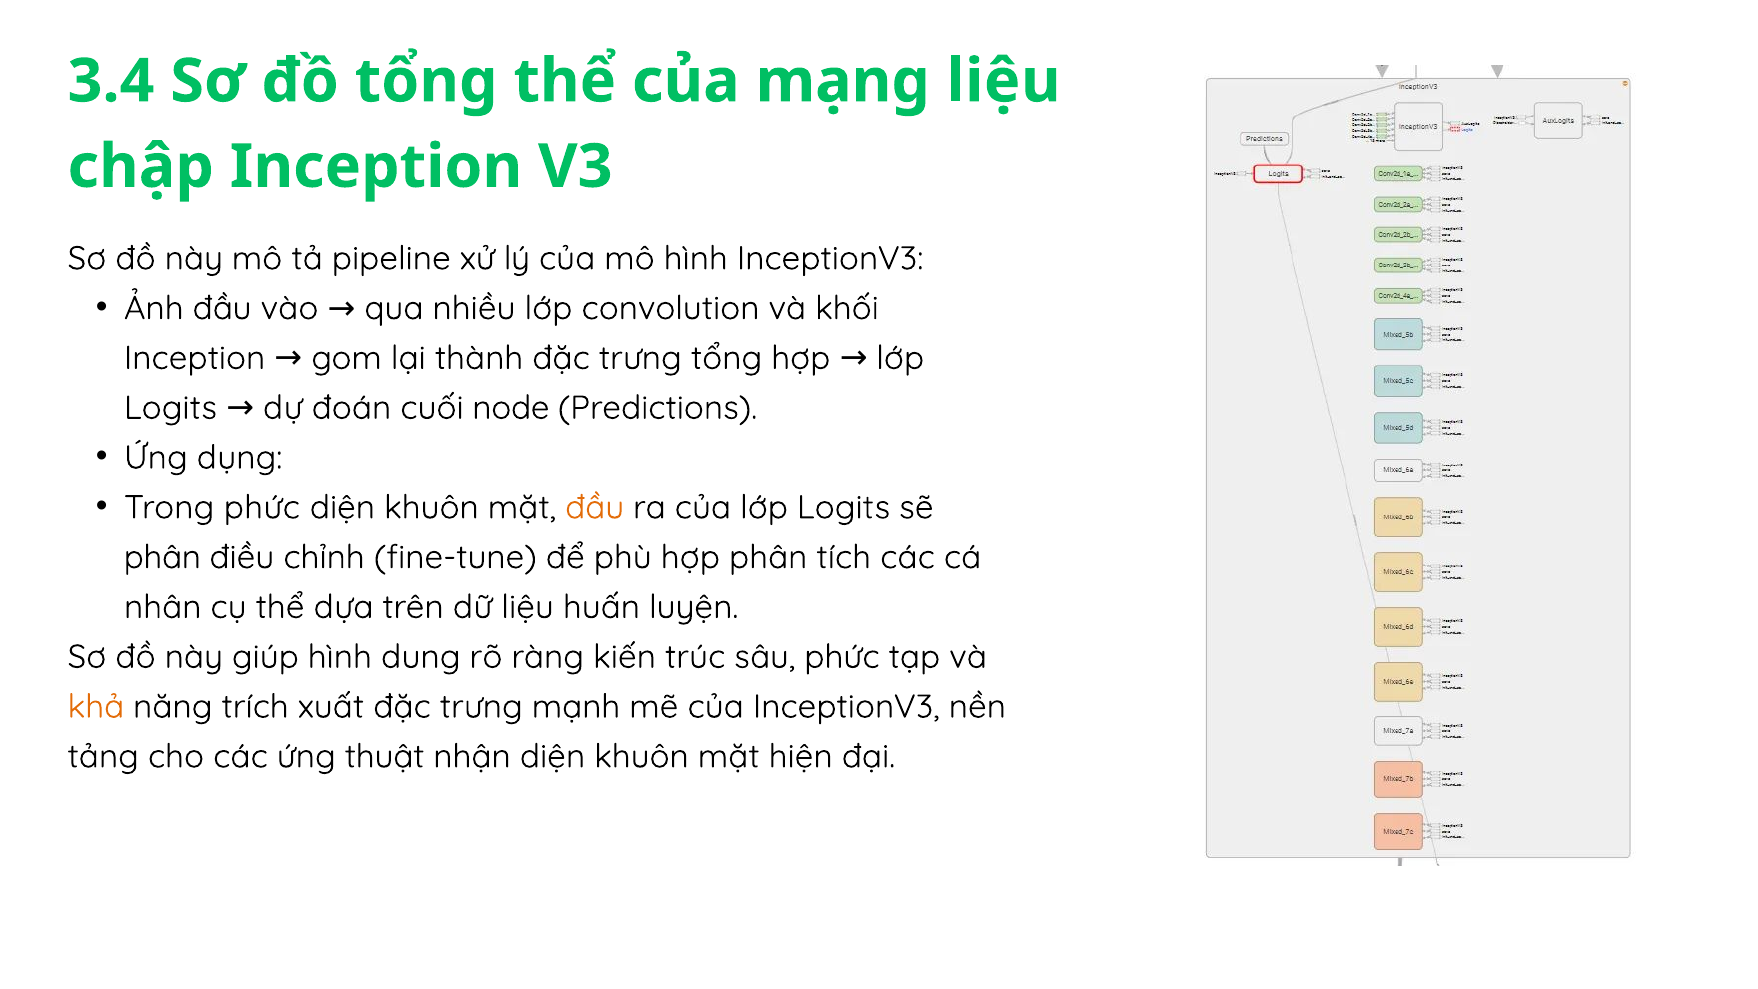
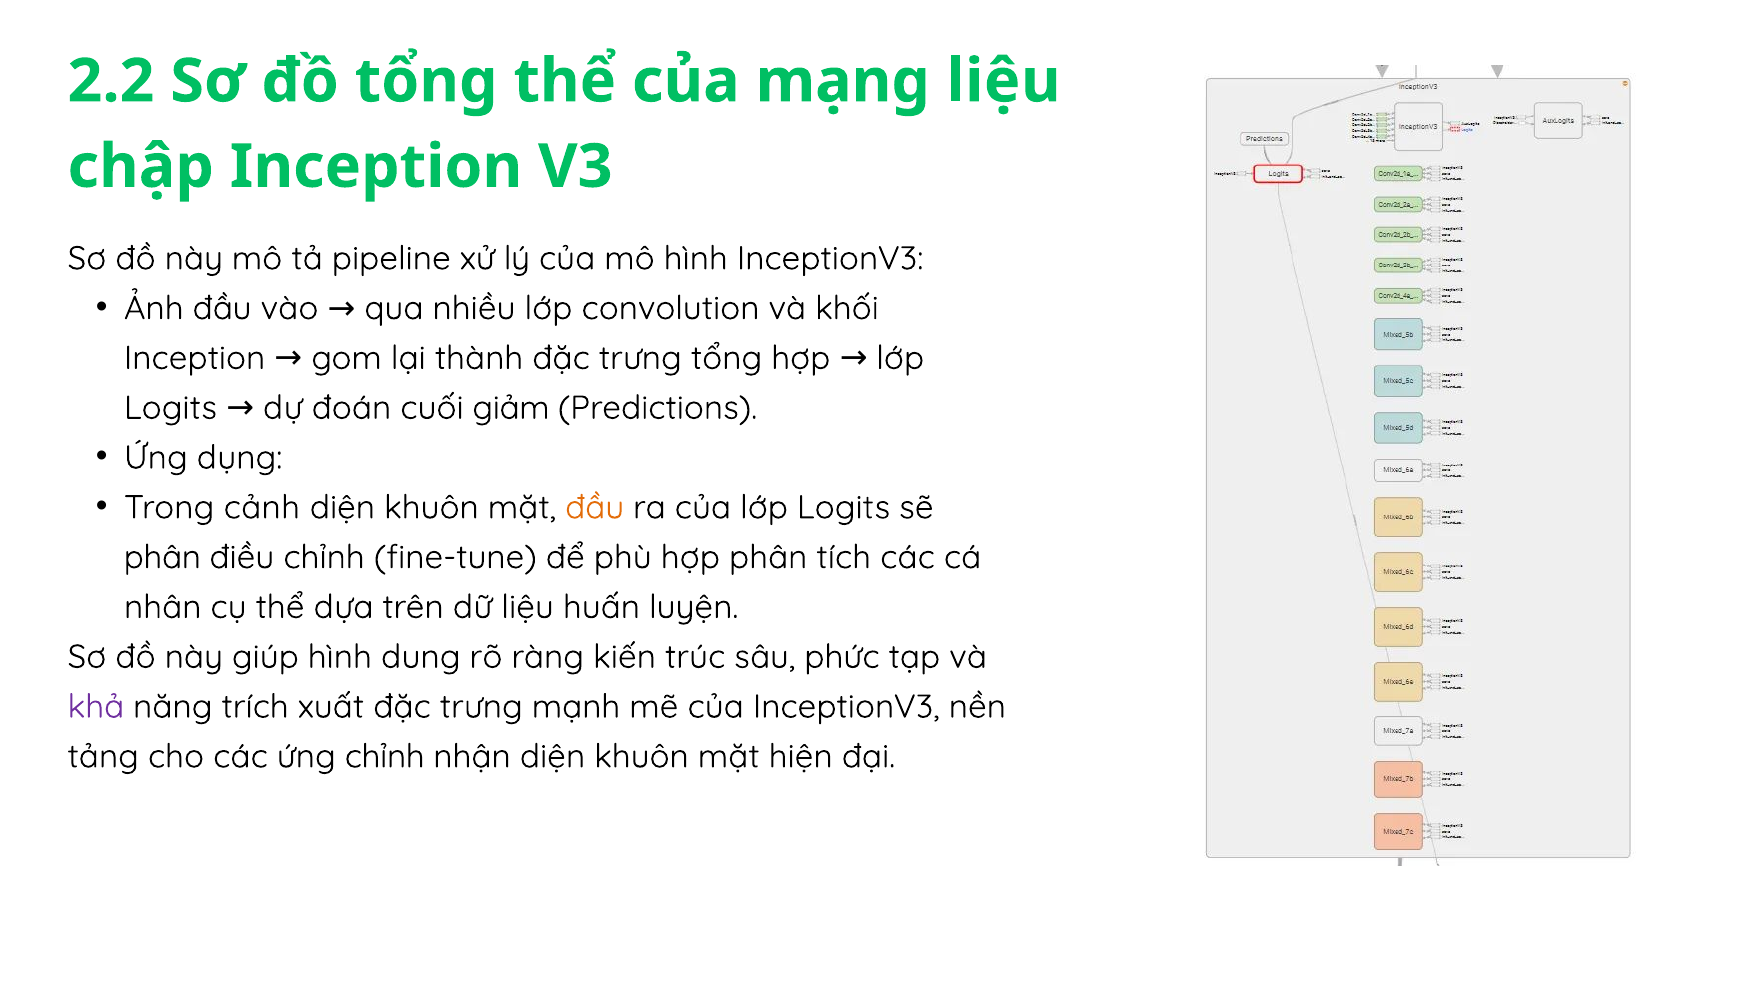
3.4: 3.4 -> 2.2
node: node -> giảm
Trong phức: phức -> cảnh
khả colour: orange -> purple
ứng thuật: thuật -> chỉnh
